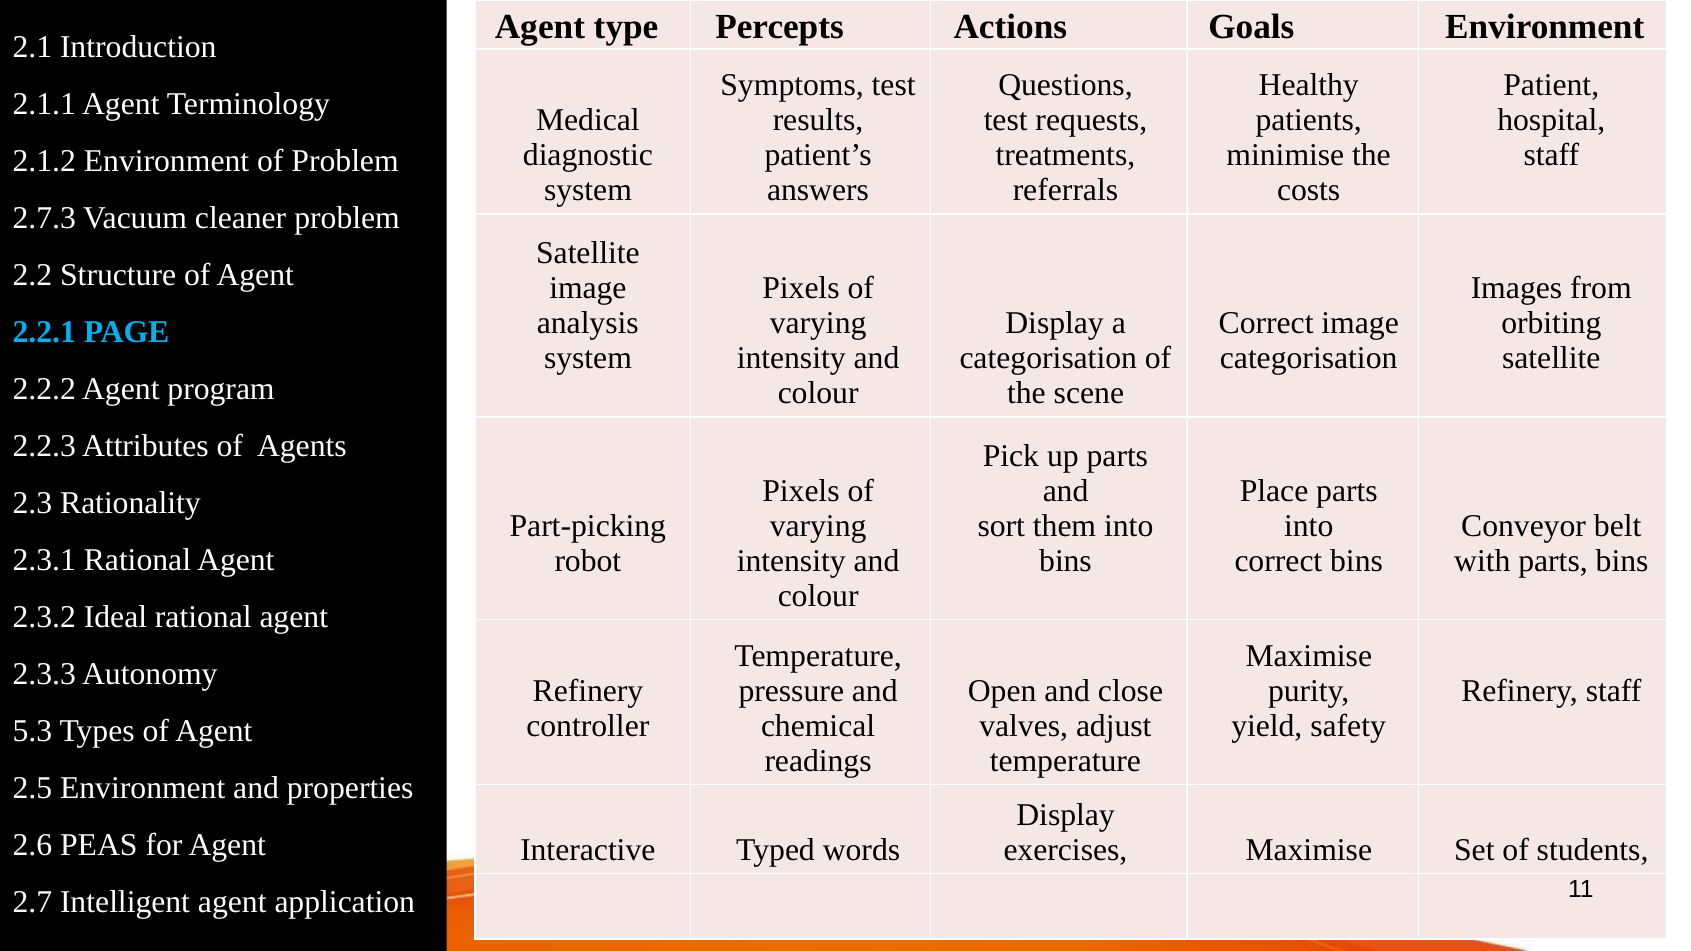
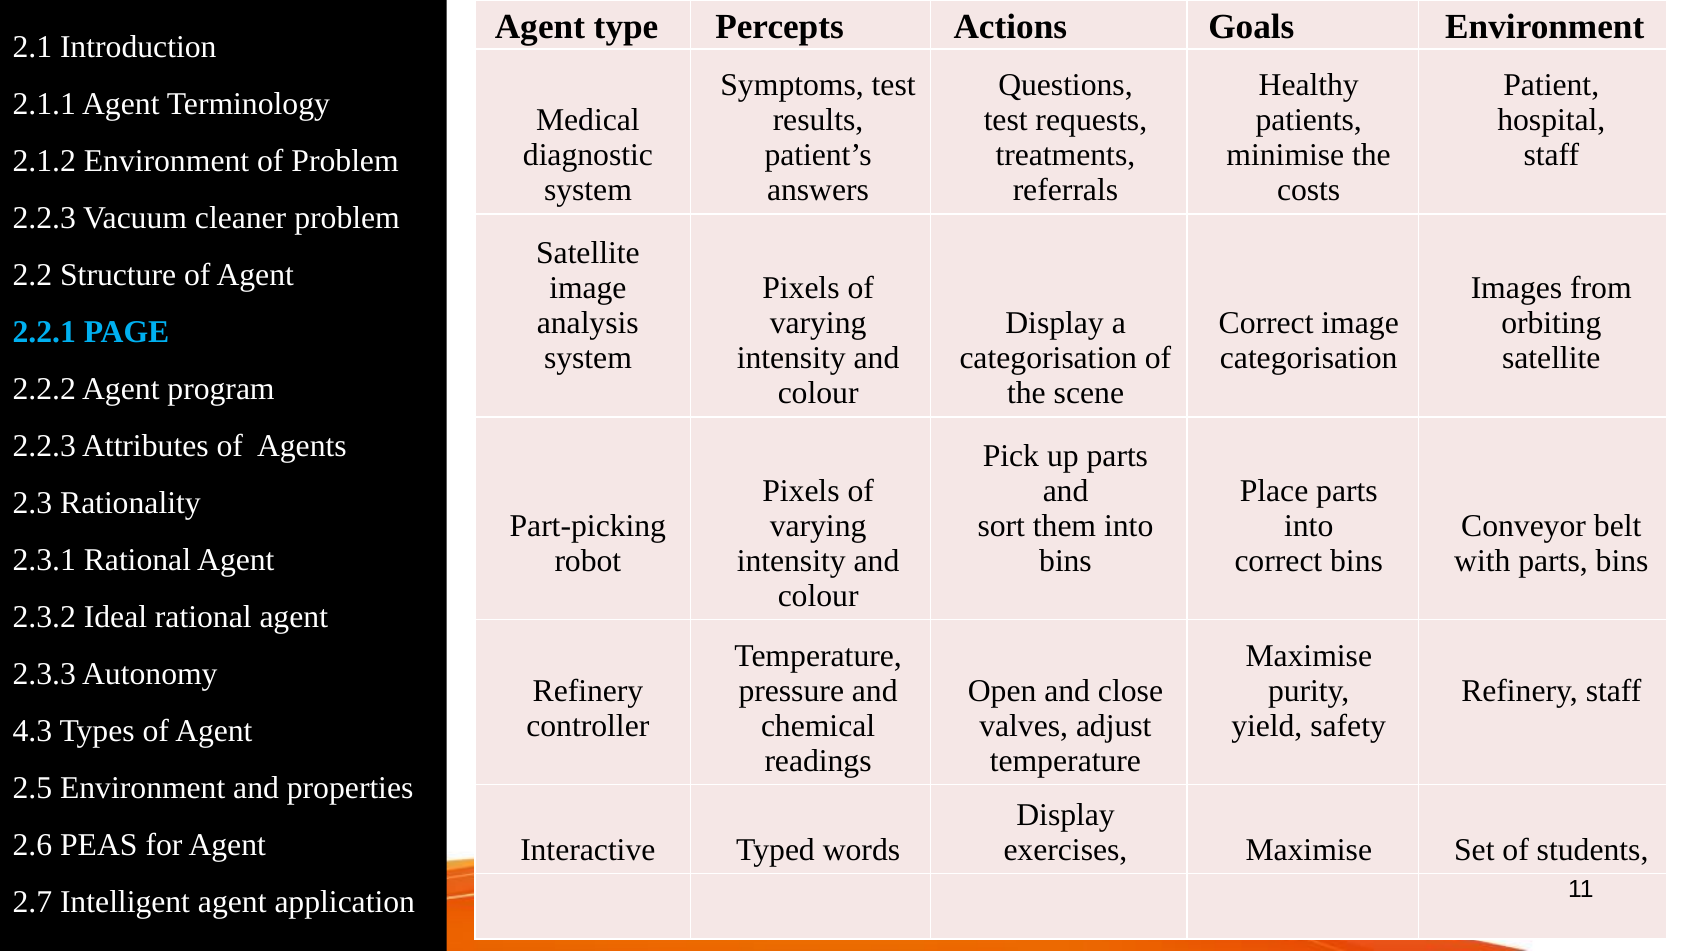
2.7.3 at (44, 218): 2.7.3 -> 2.2.3
5.3: 5.3 -> 4.3
